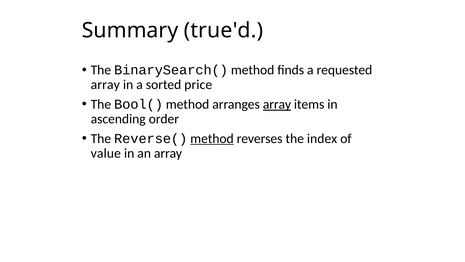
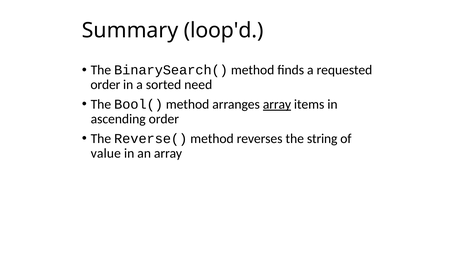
true'd: true'd -> loop'd
array at (105, 85): array -> order
price: price -> need
method at (212, 138) underline: present -> none
index: index -> string
